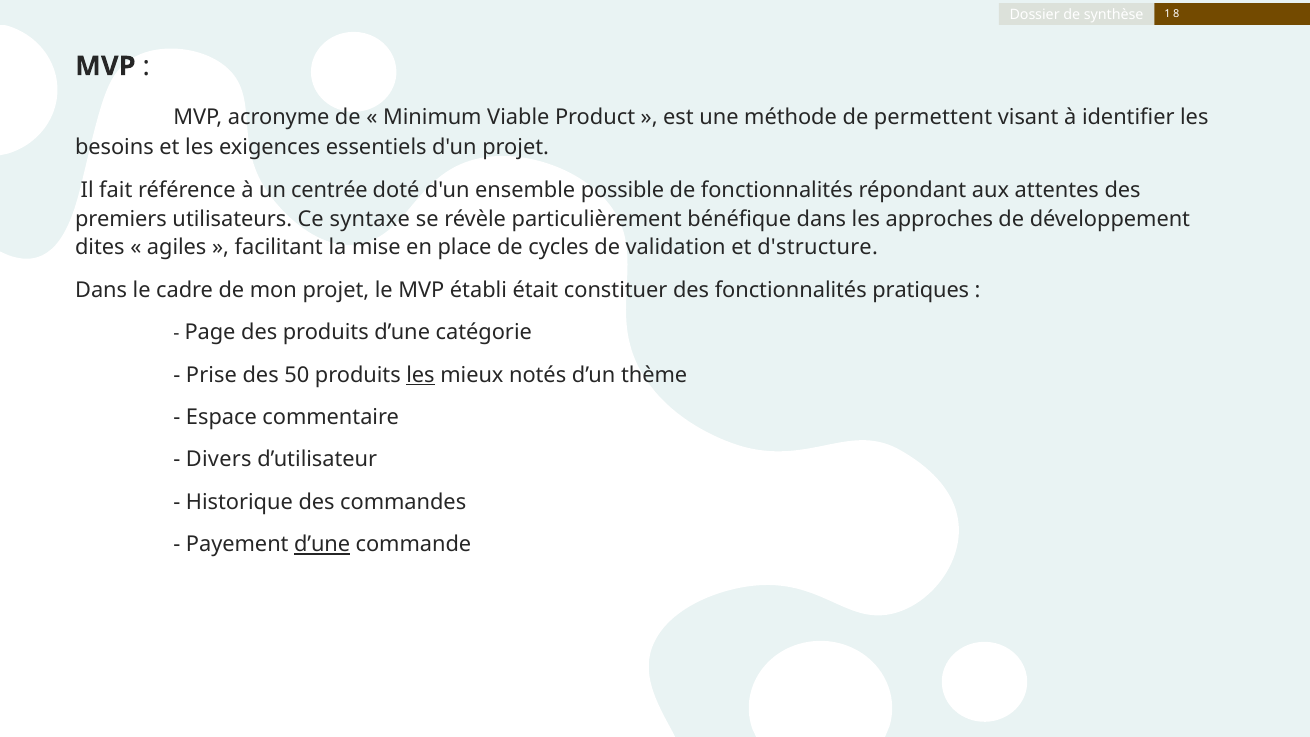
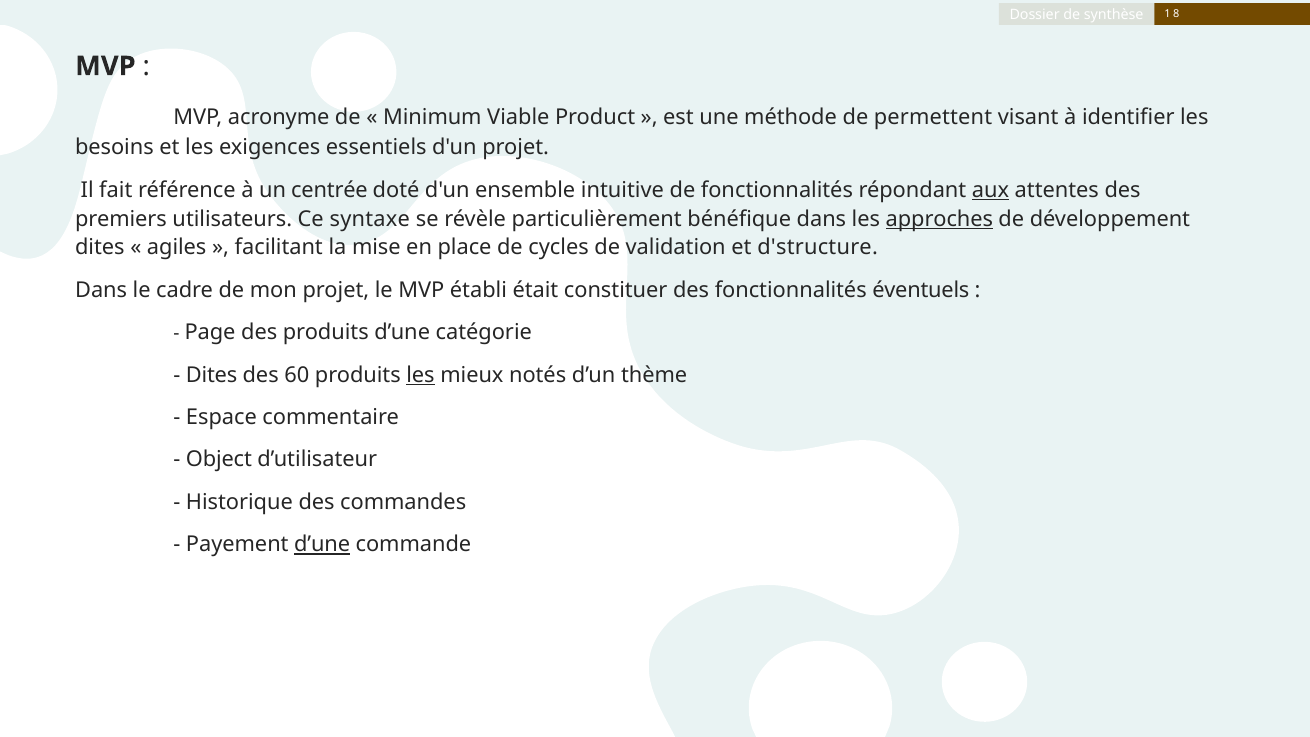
possible: possible -> intuitive
aux underline: none -> present
approches underline: none -> present
pratiques: pratiques -> éventuels
Prise at (211, 375): Prise -> Dites
50: 50 -> 60
Divers: Divers -> Object
